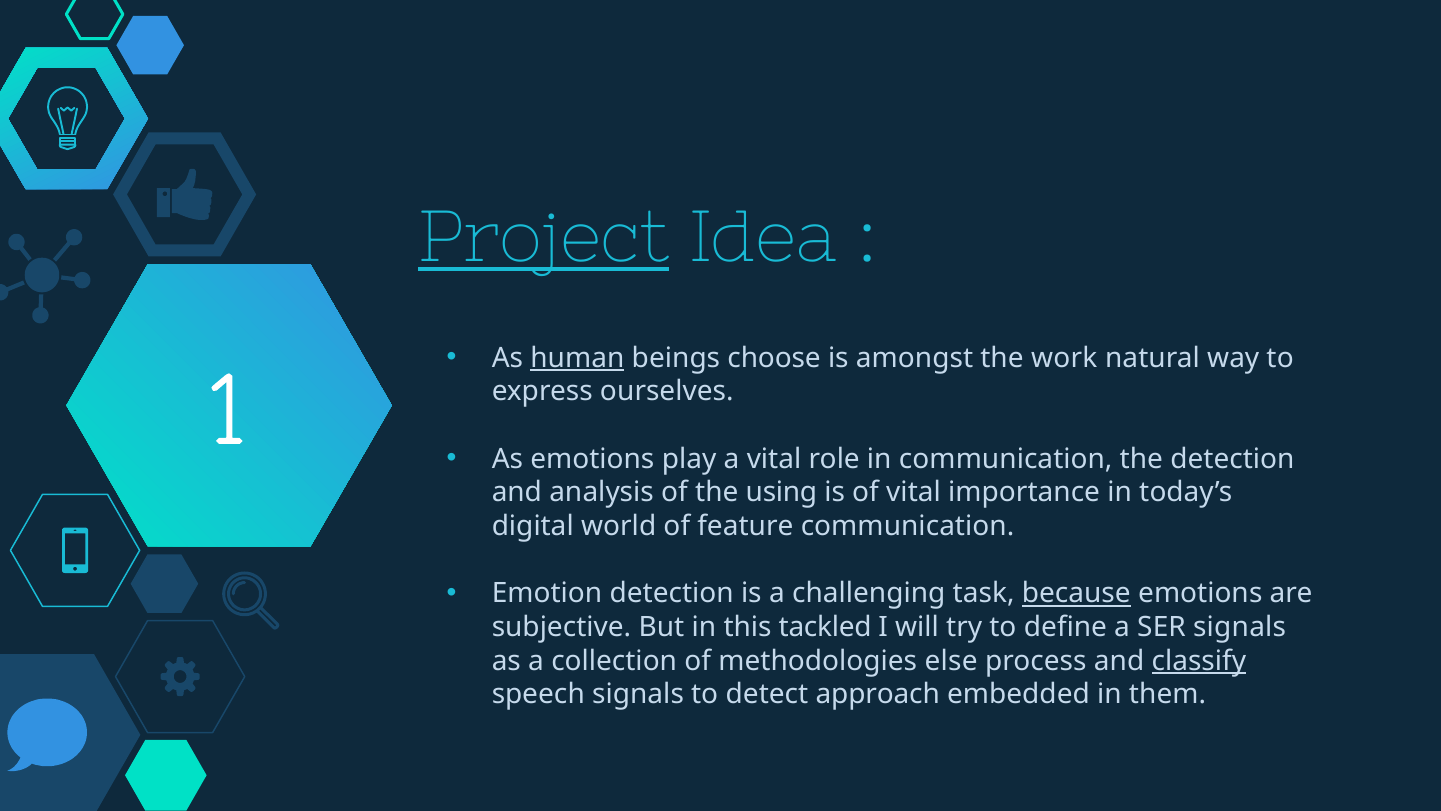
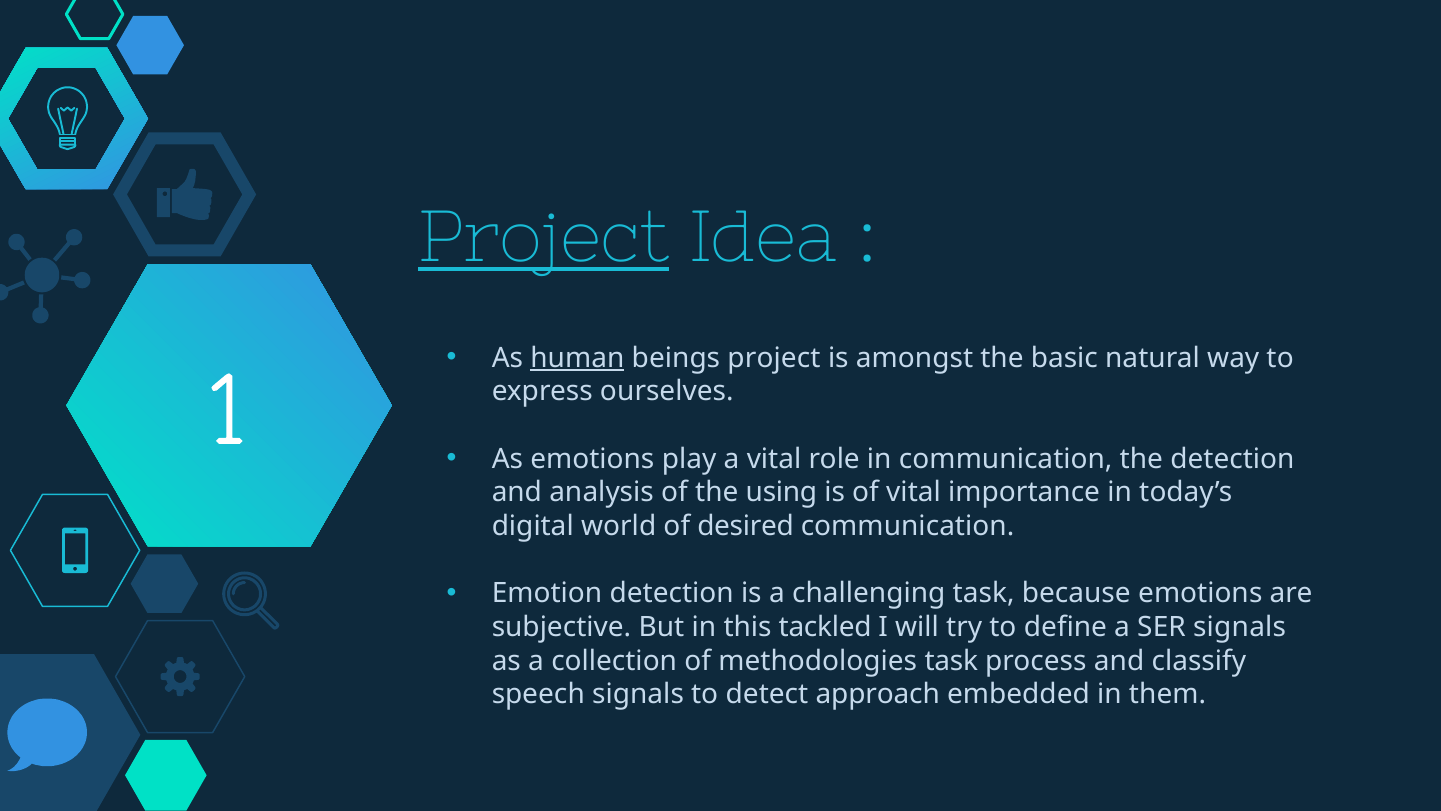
beings choose: choose -> project
work: work -> basic
feature: feature -> desired
because underline: present -> none
methodologies else: else -> task
classify underline: present -> none
